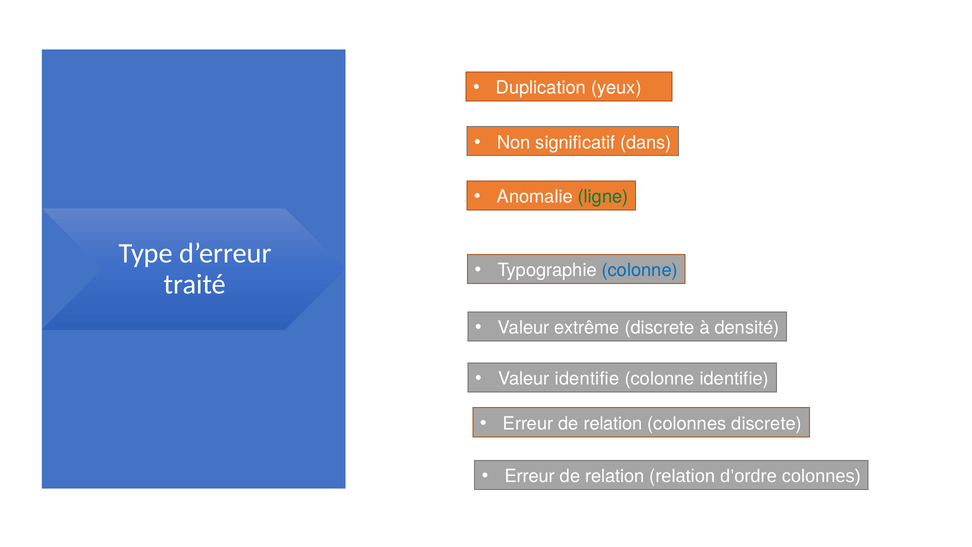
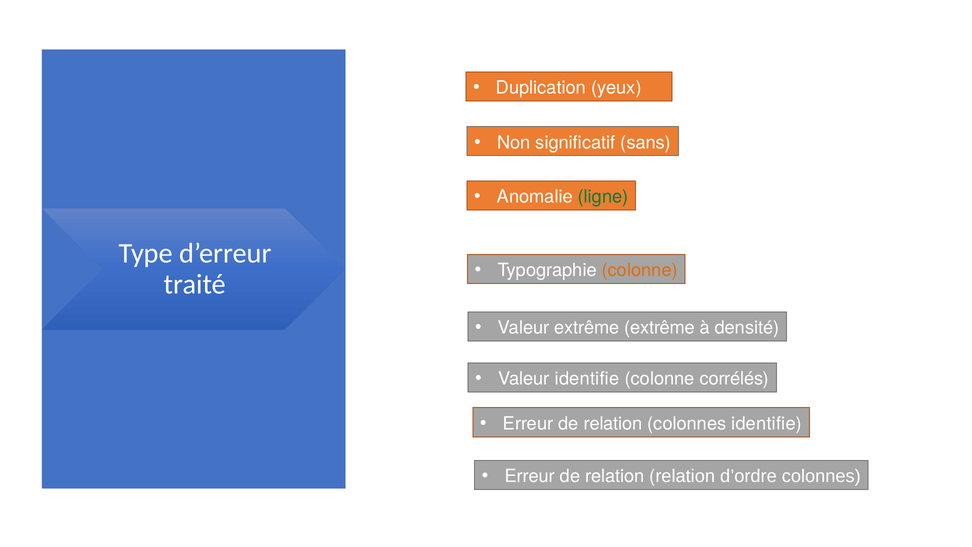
dans: dans -> sans
colonne at (640, 270) colour: blue -> orange
extrême discrete: discrete -> extrême
colonne identifie: identifie -> corrélés
colonnes discrete: discrete -> identifie
